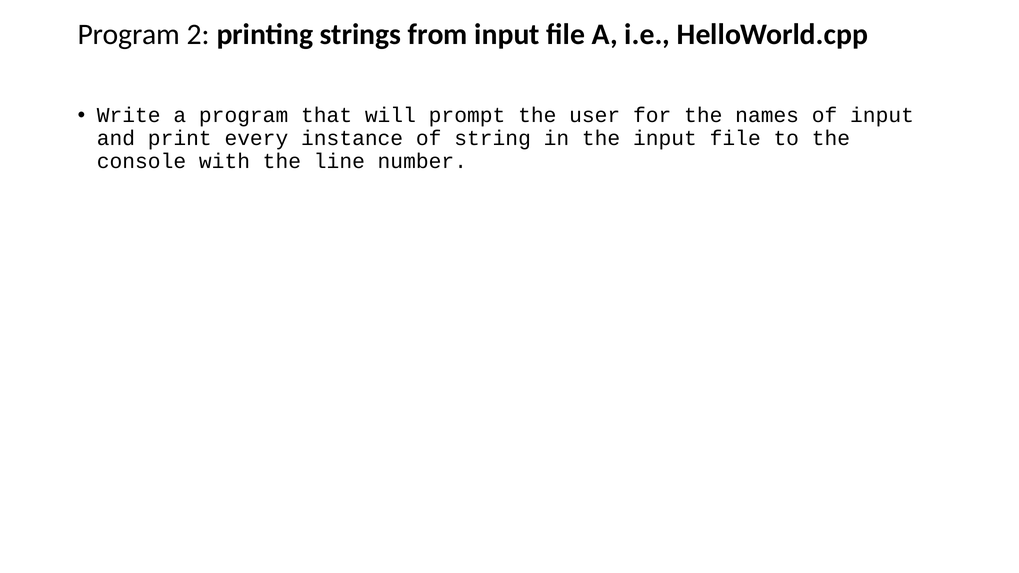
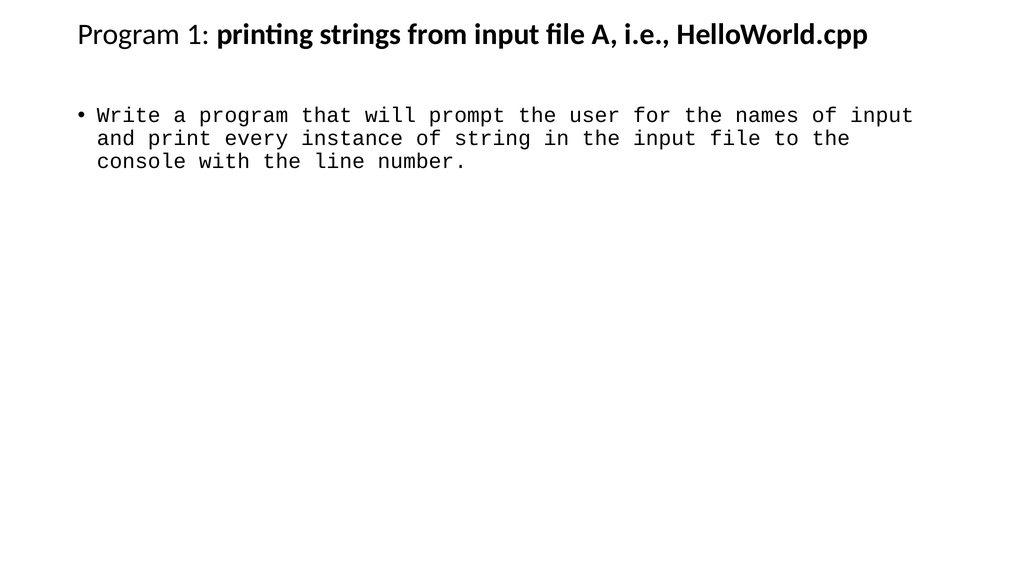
2: 2 -> 1
